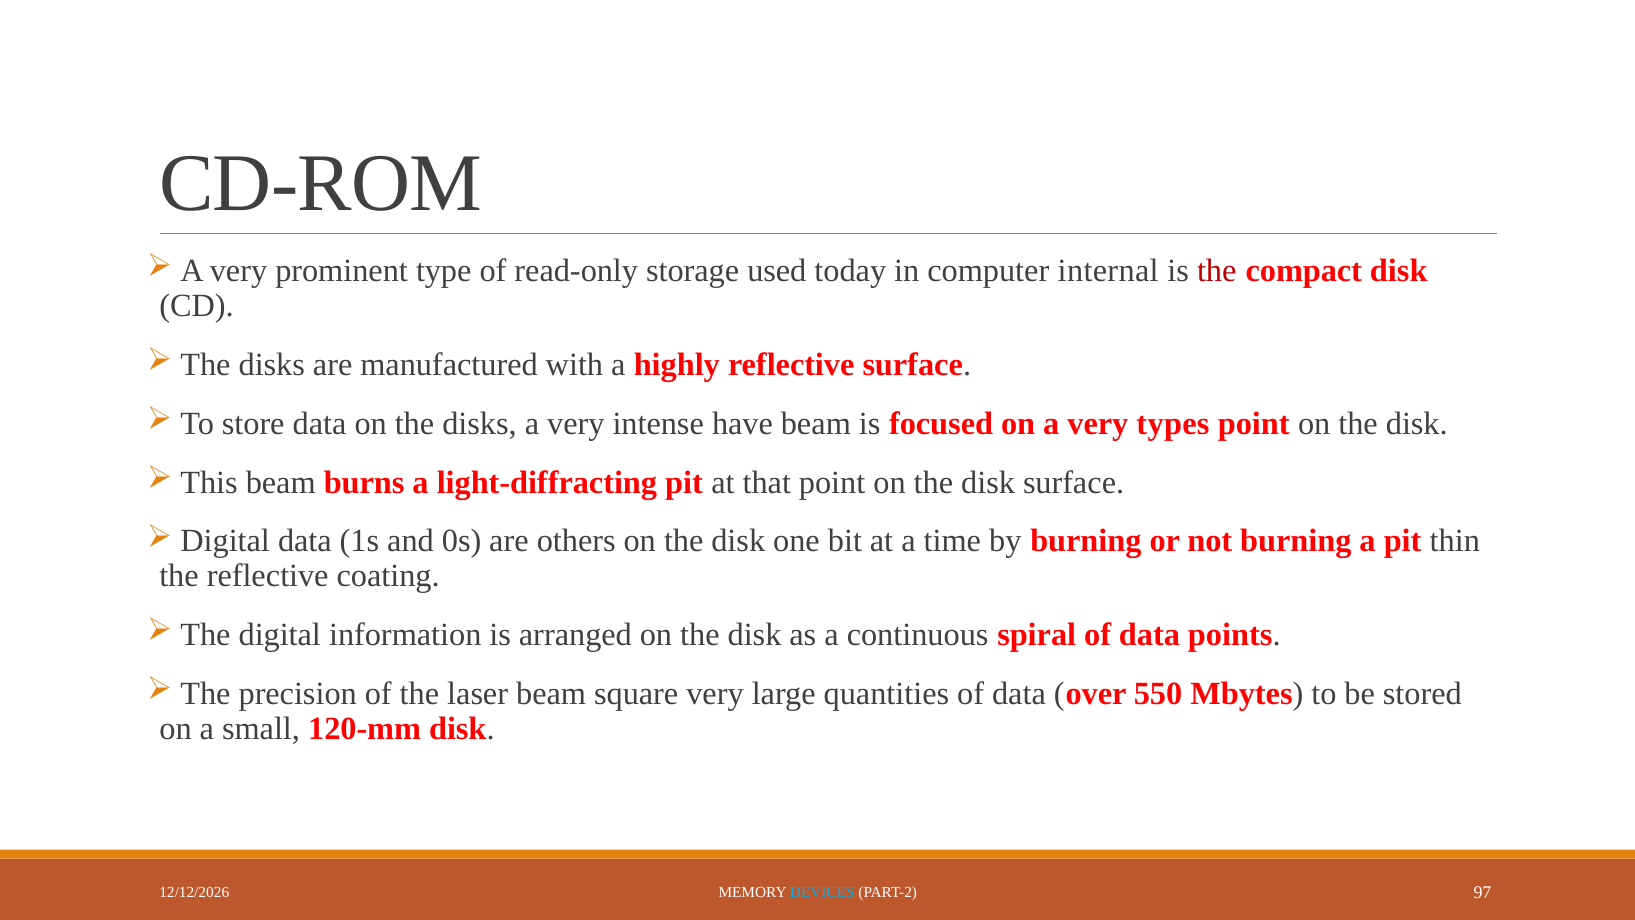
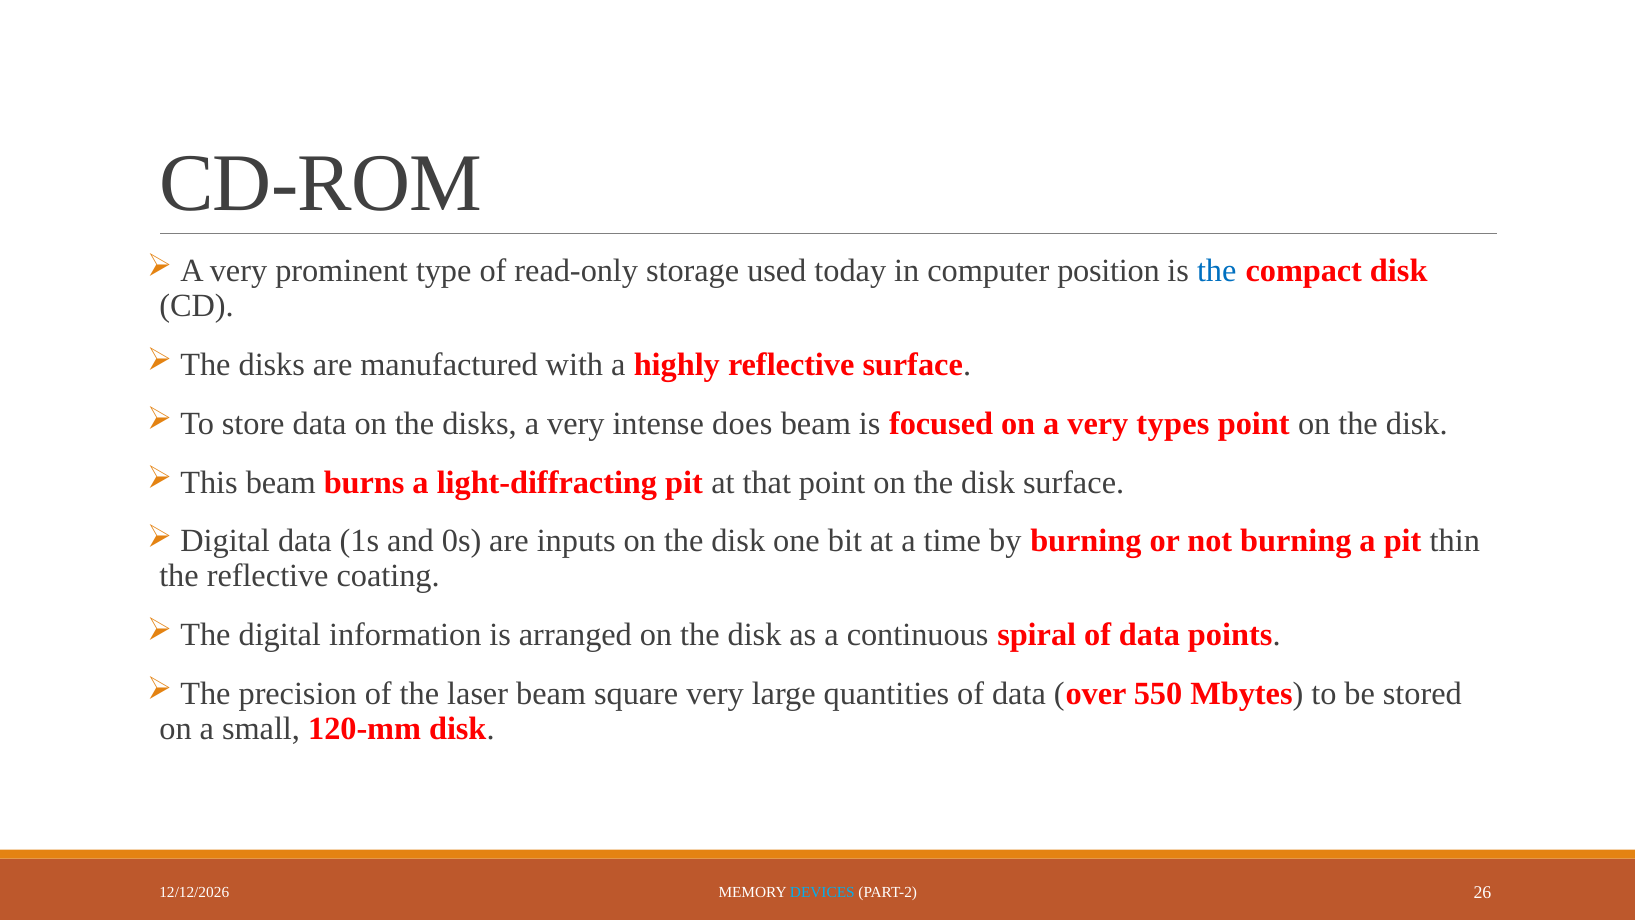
internal: internal -> position
the at (1217, 271) colour: red -> blue
have: have -> does
others: others -> inputs
97: 97 -> 26
